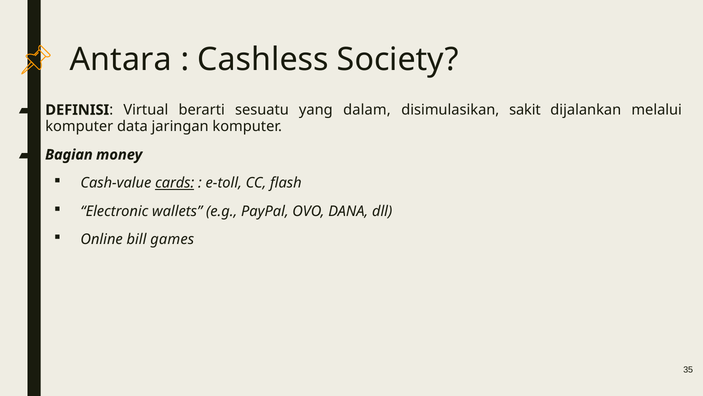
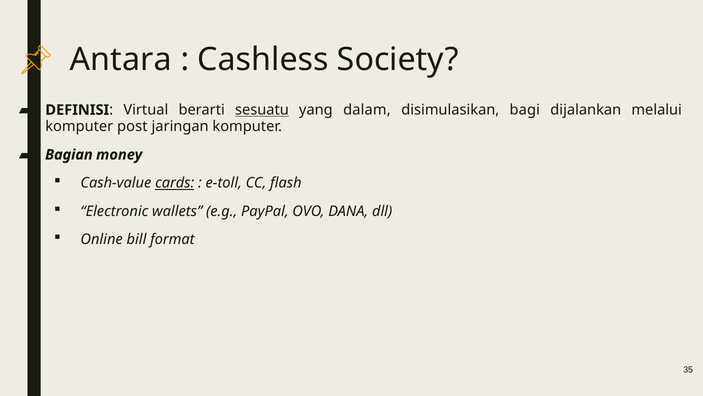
sesuatu underline: none -> present
sakit: sakit -> bagi
data: data -> post
games: games -> format
